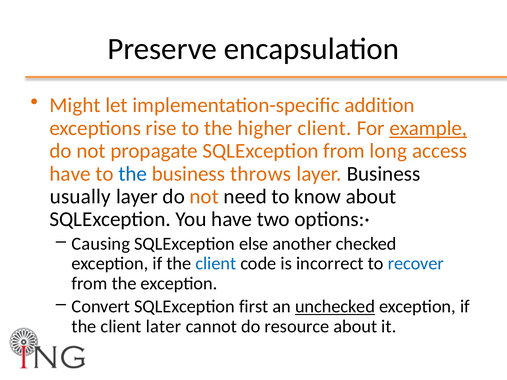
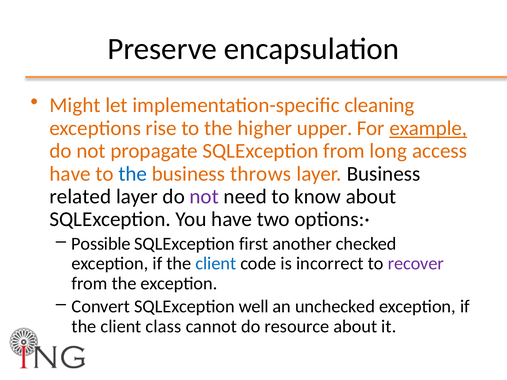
addition: addition -> cleaning
higher client: client -> upper
usually: usually -> related
not at (204, 197) colour: orange -> purple
Causing: Causing -> Possible
else: else -> first
recover colour: blue -> purple
first: first -> well
unchecked underline: present -> none
later: later -> class
